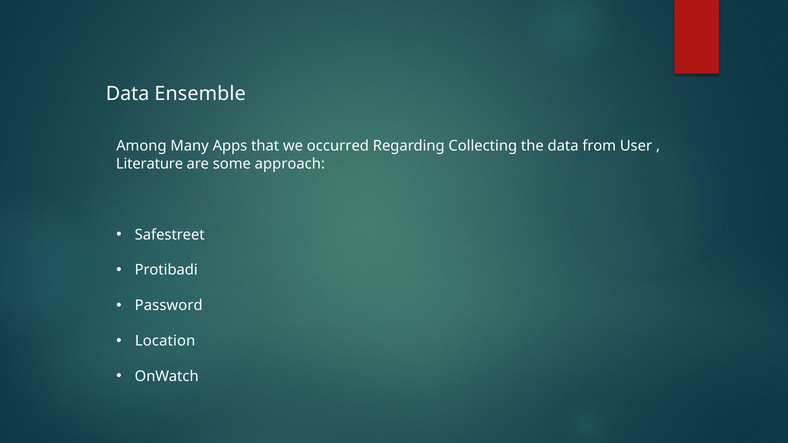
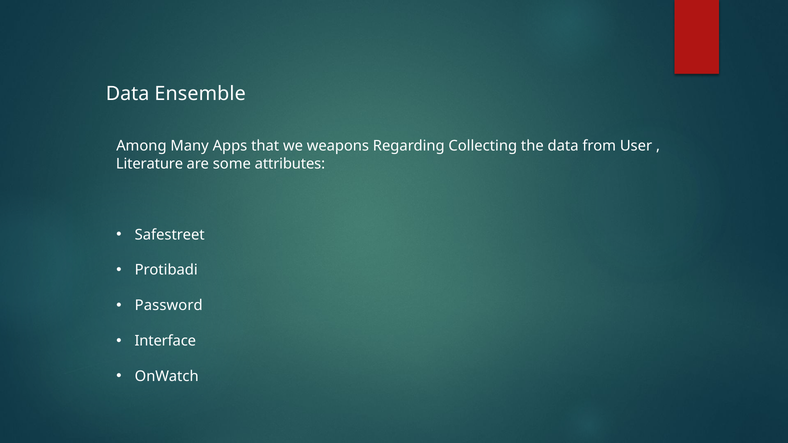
occurred: occurred -> weapons
approach: approach -> attributes
Location: Location -> Interface
